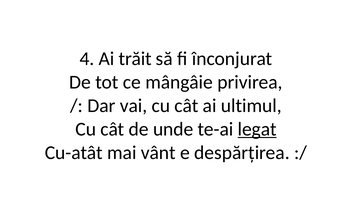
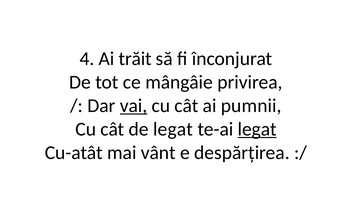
vai underline: none -> present
ultimul: ultimul -> pumnii
de unde: unde -> legat
